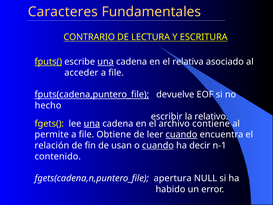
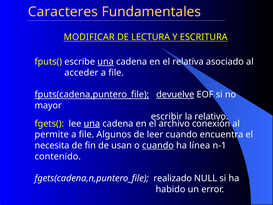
CONTRARIO: CONTRARIO -> MODIFICAR
fputs( underline: present -> none
devuelve underline: none -> present
hecho: hecho -> mayor
contiene: contiene -> conexión
Obtiene: Obtiene -> Algunos
cuando at (181, 134) underline: present -> none
relación: relación -> necesita
decir: decir -> línea
apertura: apertura -> realizado
